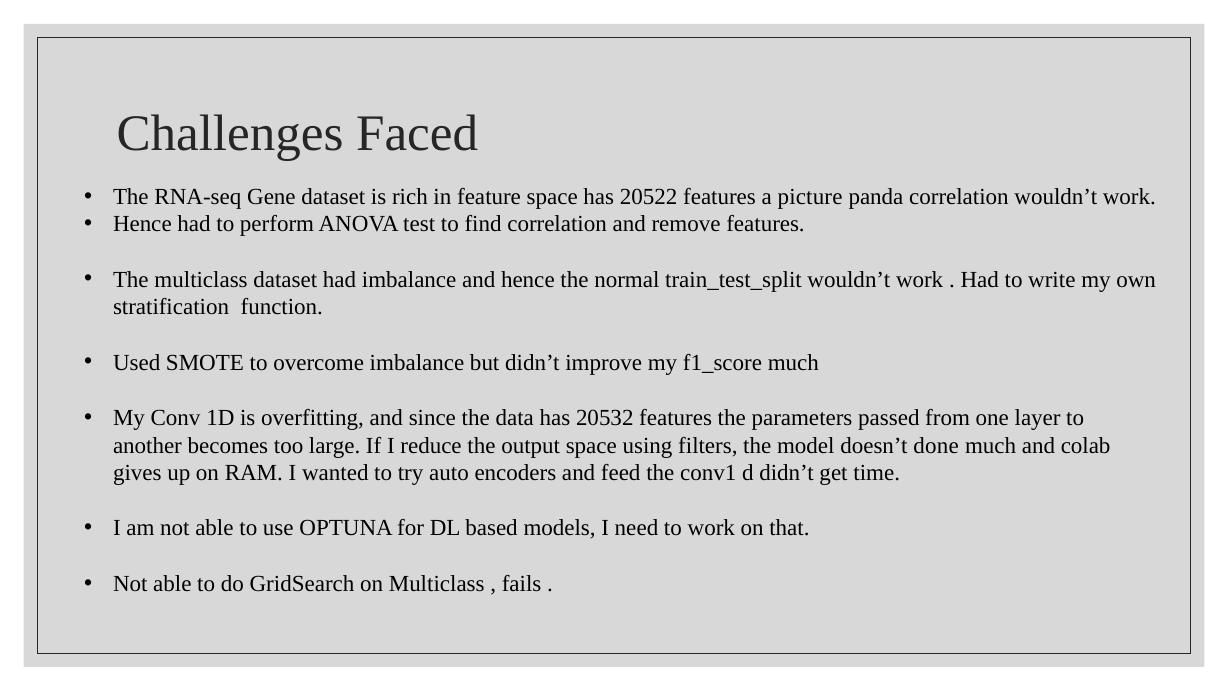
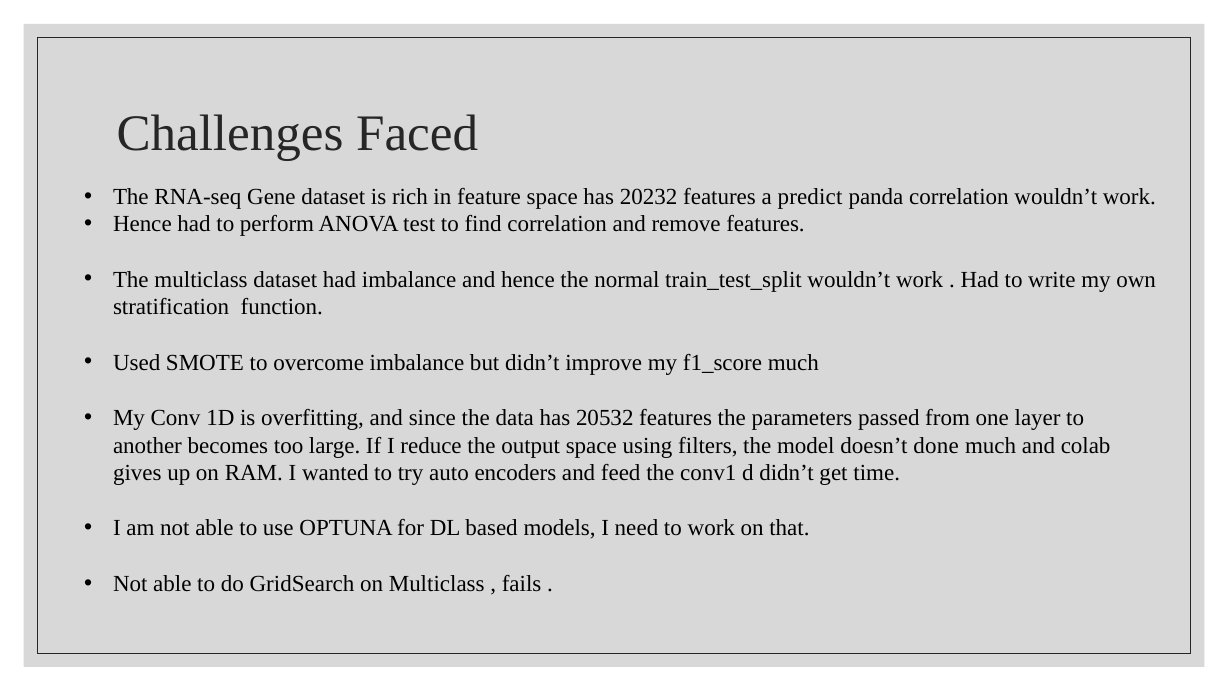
20522: 20522 -> 20232
picture: picture -> predict
